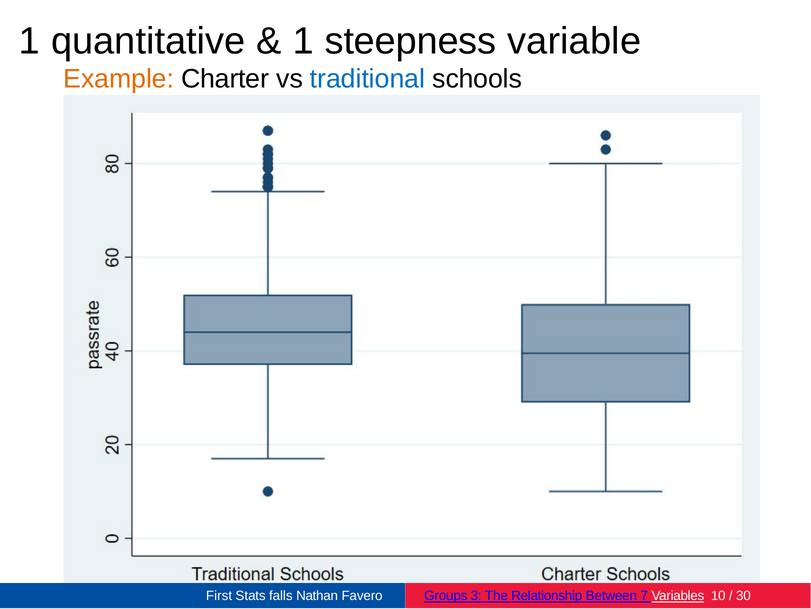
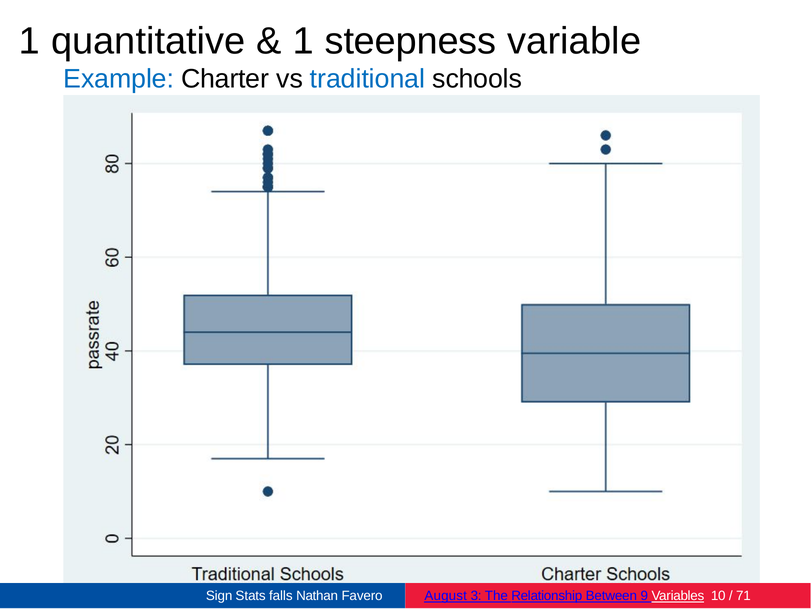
Example colour: orange -> blue
First: First -> Sign
Groups: Groups -> August
7: 7 -> 9
30: 30 -> 71
